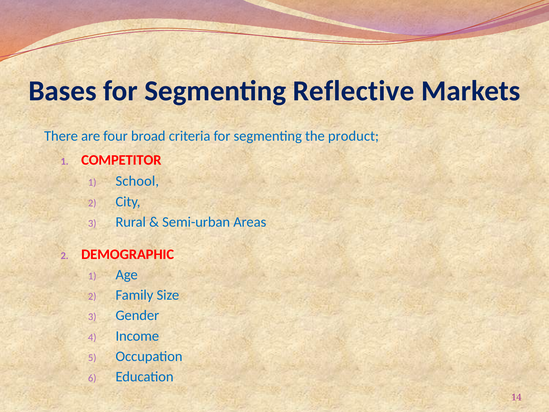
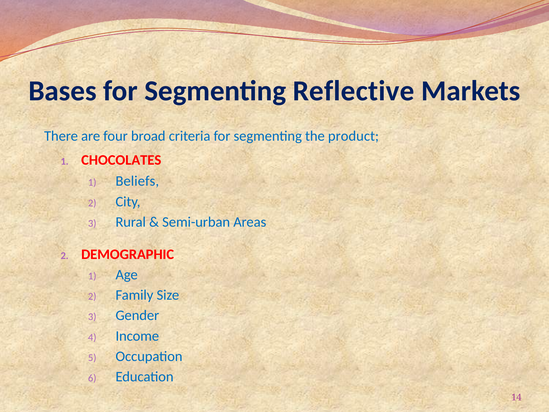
COMPETITOR: COMPETITOR -> CHOCOLATES
School: School -> Beliefs
